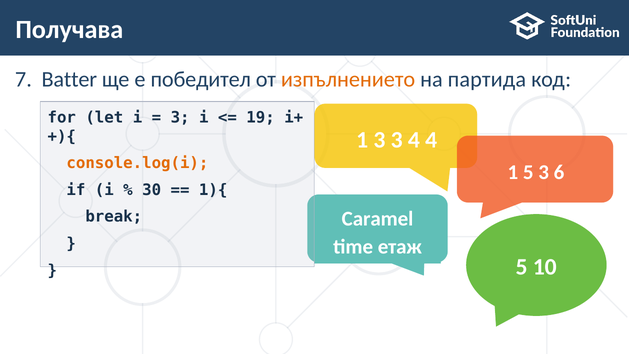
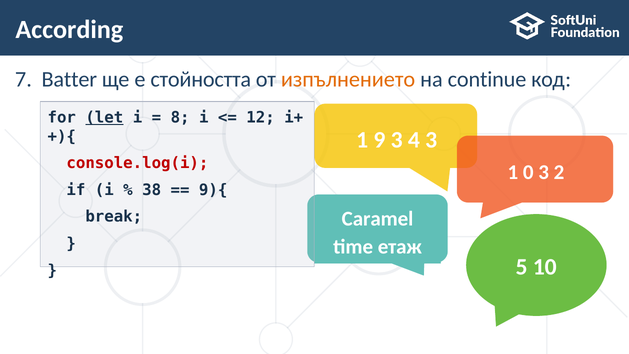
Получава: Получава -> According
победител: победител -> стойността
партида: партида -> continue
let underline: none -> present
3 at (180, 118): 3 -> 8
19: 19 -> 12
1 3: 3 -> 9
4 4: 4 -> 3
console.log(i colour: orange -> red
1 5: 5 -> 0
6: 6 -> 2
30: 30 -> 38
1){: 1){ -> 9){
